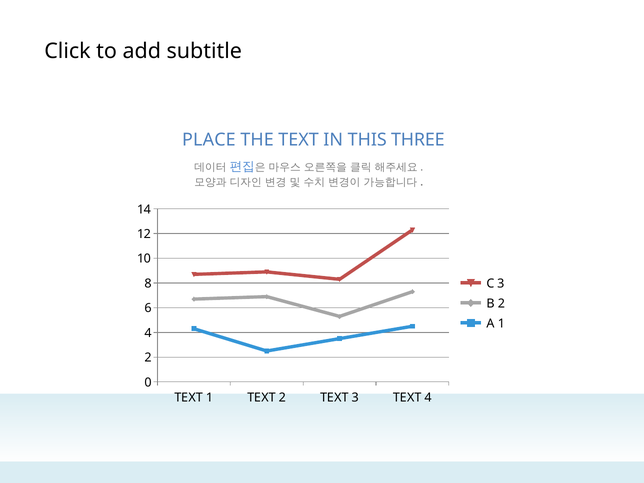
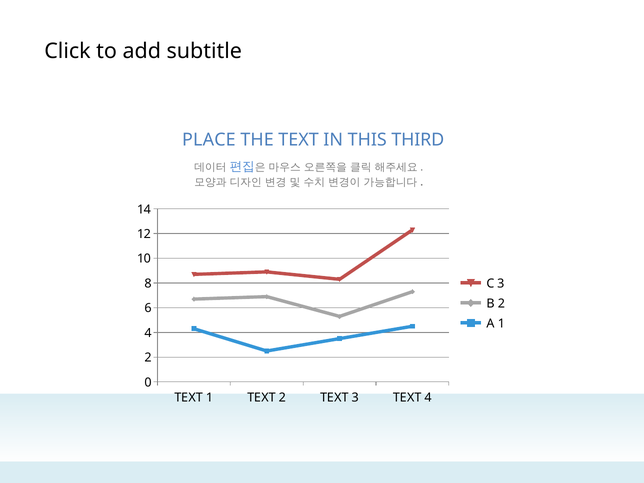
THREE: THREE -> THIRD
